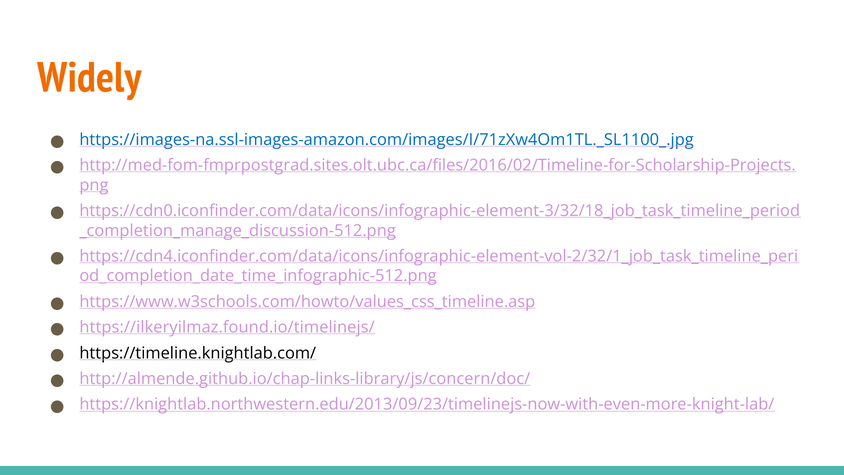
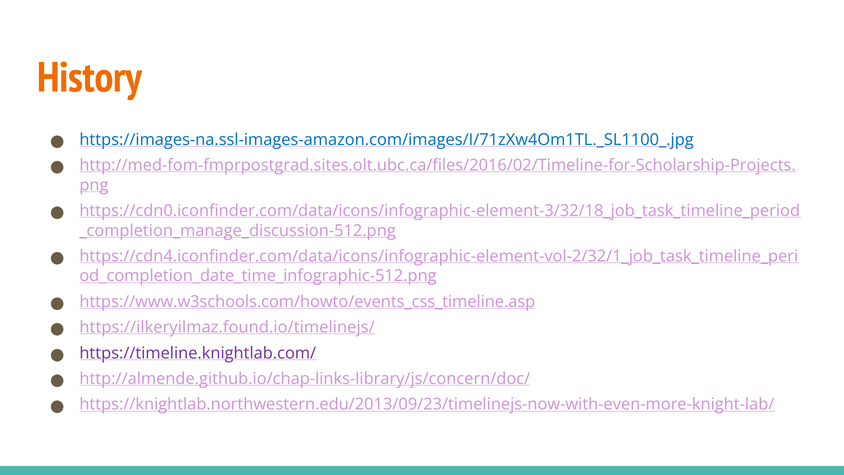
Widely: Widely -> History
https://www.w3schools.com/howto/values_css_timeline.asp: https://www.w3schools.com/howto/values_css_timeline.asp -> https://www.w3schools.com/howto/events_css_timeline.asp
https://timeline.knightlab.com/ colour: black -> purple
